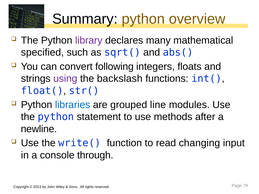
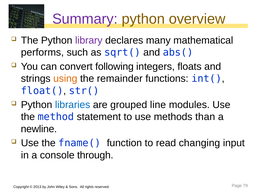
Summary colour: black -> purple
specified: specified -> performs
using colour: purple -> orange
backslash: backslash -> remainder
python at (56, 117): python -> method
after: after -> than
write(: write( -> fname(
